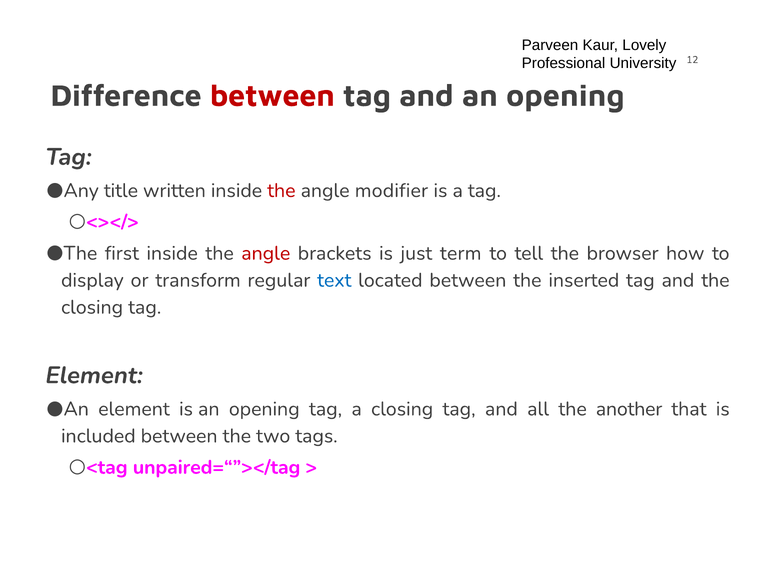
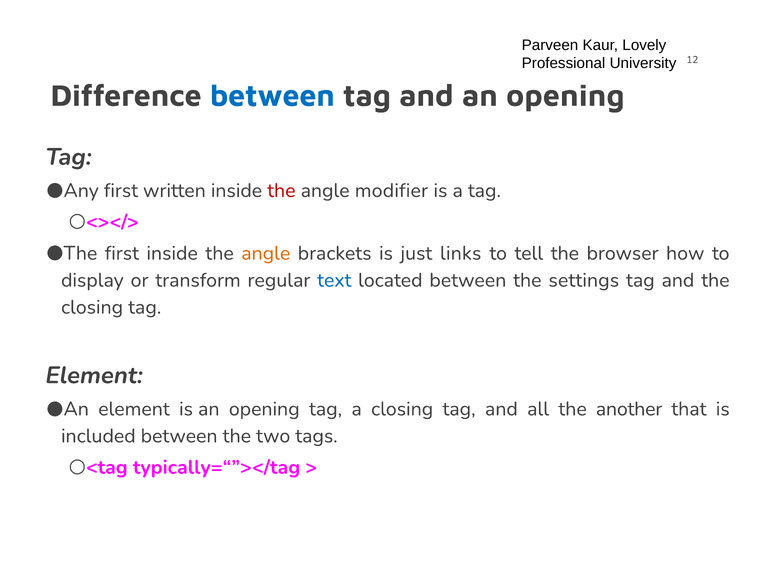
between at (272, 96) colour: red -> blue
Any title: title -> first
angle at (266, 253) colour: red -> orange
term: term -> links
inserted: inserted -> settings
unpaired=“”></tag: unpaired=“”></tag -> typically=“”></tag
